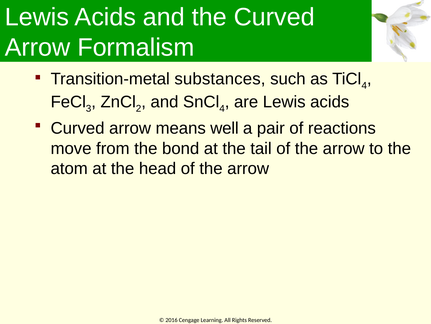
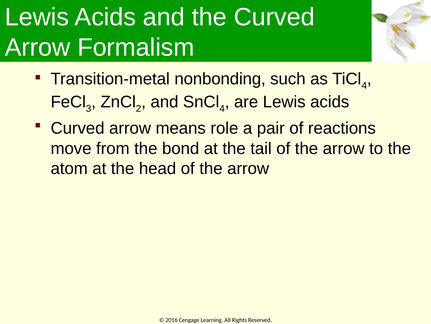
substances: substances -> nonbonding
well: well -> role
